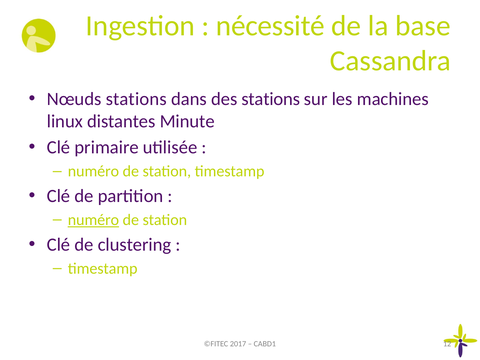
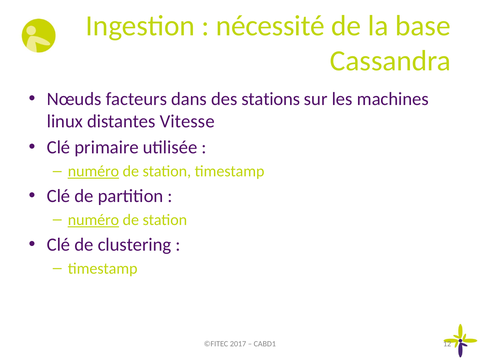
Nœuds stations: stations -> facteurs
Minute: Minute -> Vitesse
numéro at (93, 171) underline: none -> present
